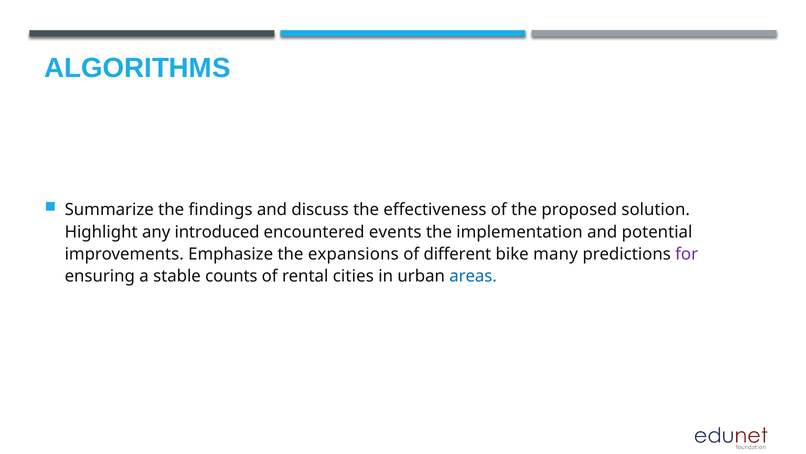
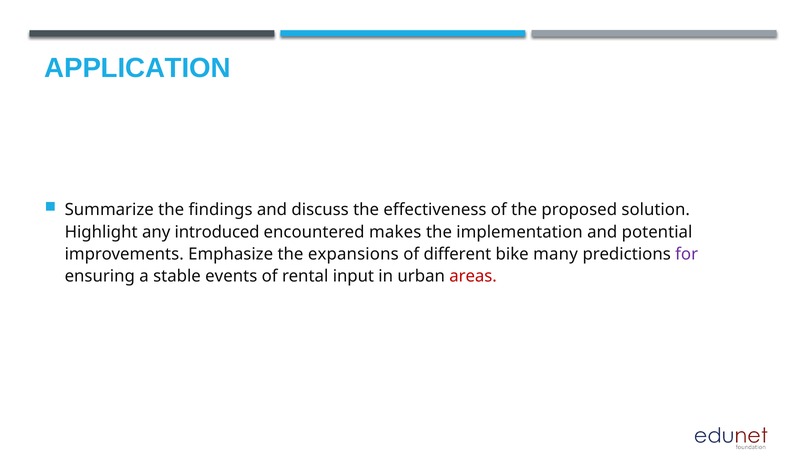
ALGORITHMS: ALGORITHMS -> APPLICATION
events: events -> makes
counts: counts -> events
cities: cities -> input
areas colour: blue -> red
